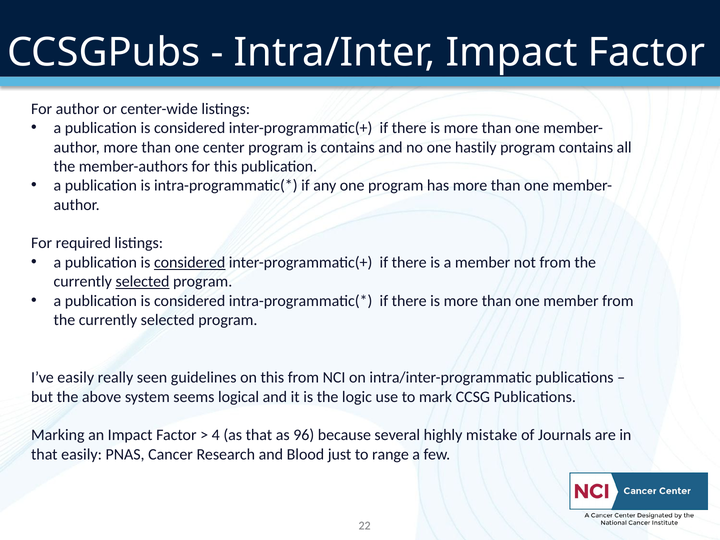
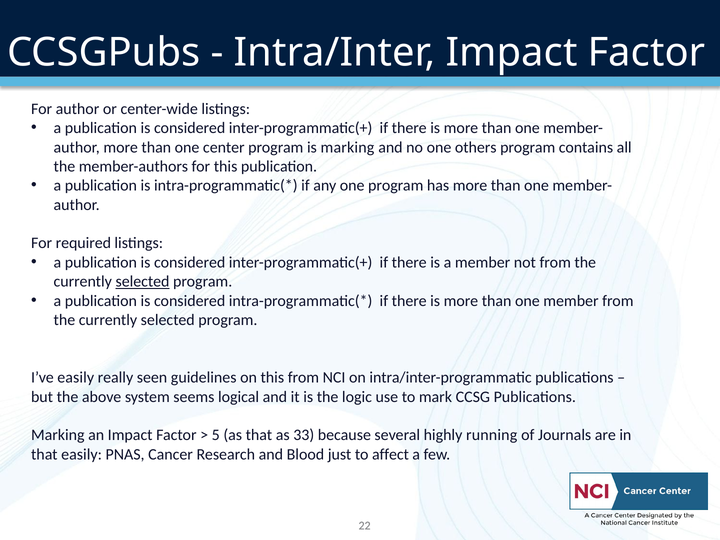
is contains: contains -> marking
hastily: hastily -> others
considered at (190, 262) underline: present -> none
4: 4 -> 5
96: 96 -> 33
mistake: mistake -> running
range: range -> affect
